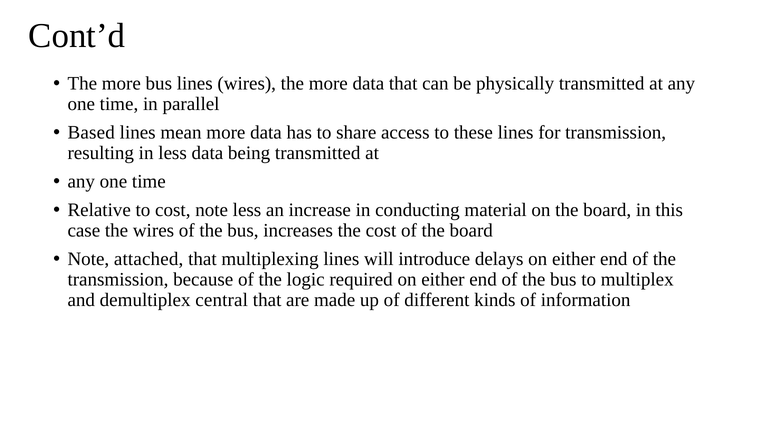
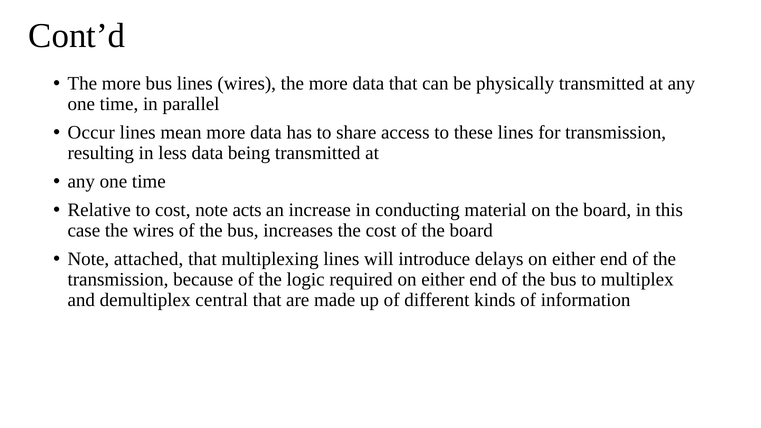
Based: Based -> Occur
note less: less -> acts
